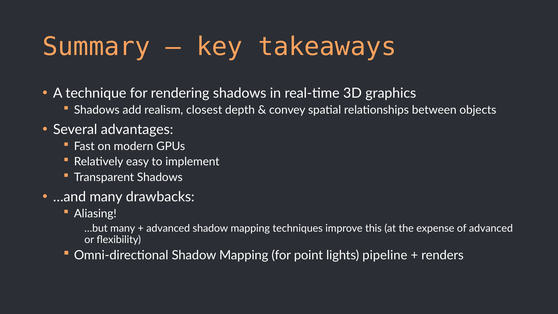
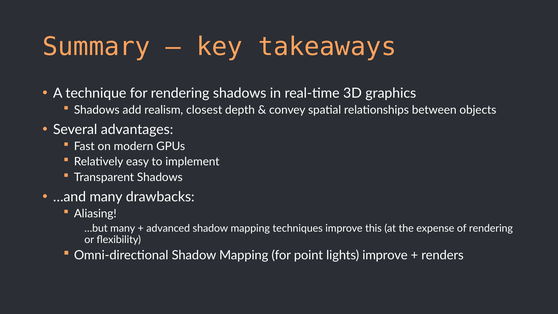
of advanced: advanced -> rendering
lights pipeline: pipeline -> improve
